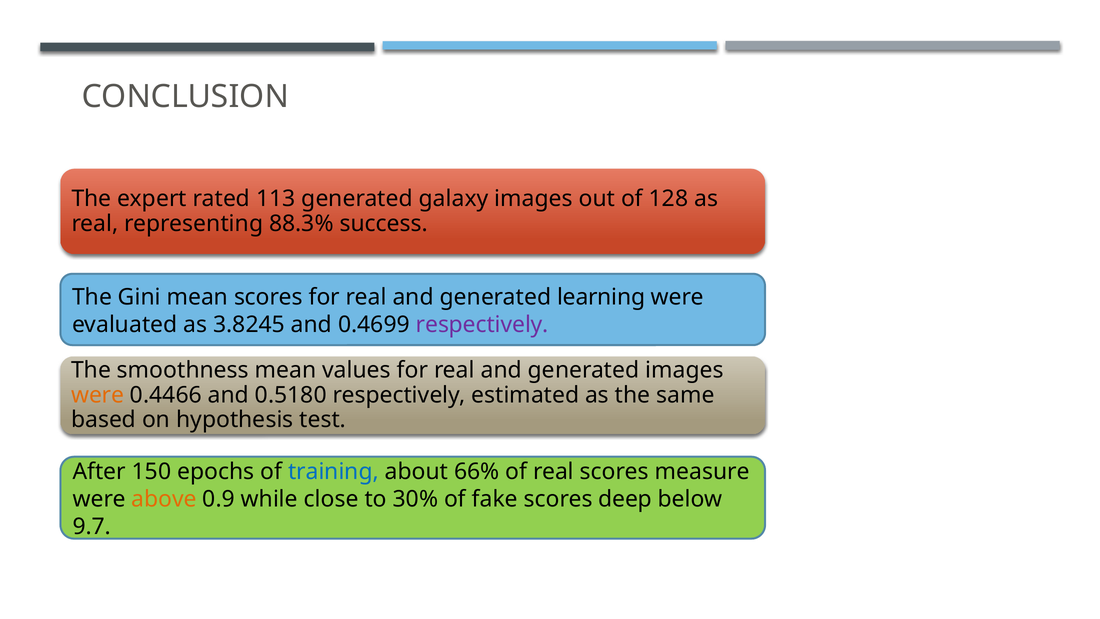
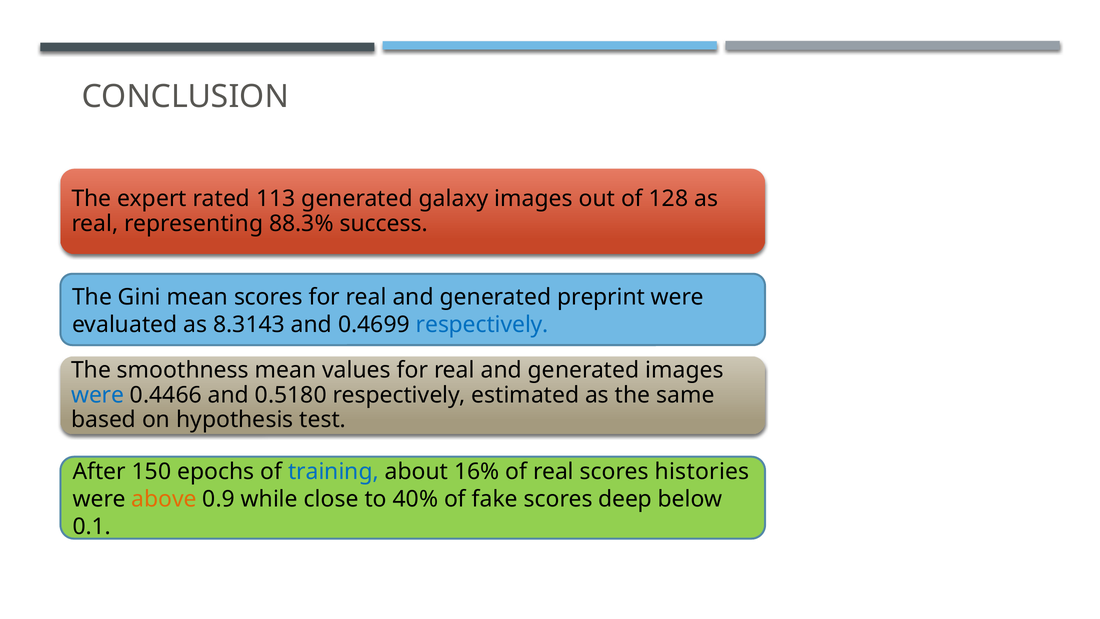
learning: learning -> preprint
3.8245: 3.8245 -> 8.3143
respectively at (482, 325) colour: purple -> blue
were at (98, 395) colour: orange -> blue
66%: 66% -> 16%
measure: measure -> histories
30%: 30% -> 40%
9.7: 9.7 -> 0.1
